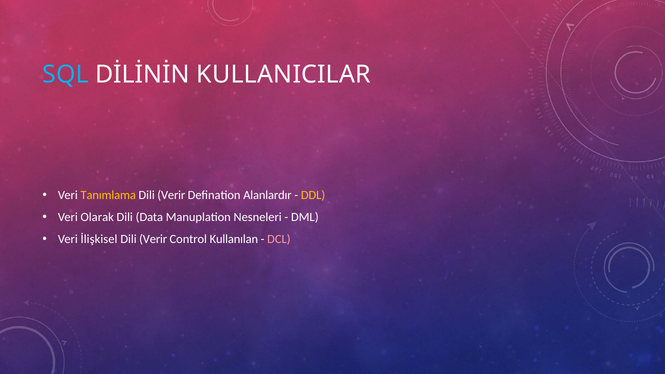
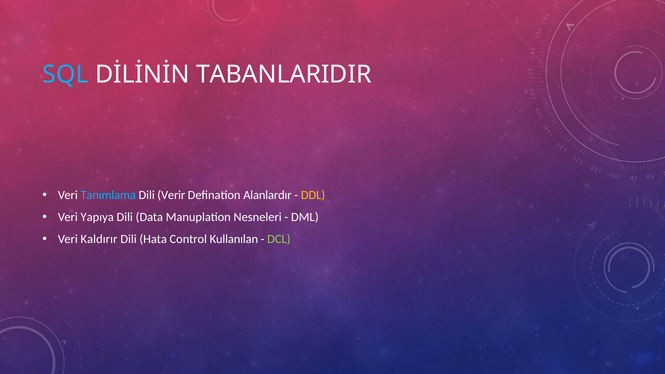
KULLANICILAR: KULLANICILAR -> TABANLARIDIR
Tanımlama colour: yellow -> light blue
Olarak: Olarak -> Yapıya
İlişkisel: İlişkisel -> Kaldırır
Verir at (153, 239): Verir -> Hata
DCL colour: pink -> light green
